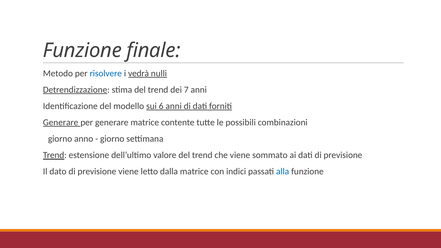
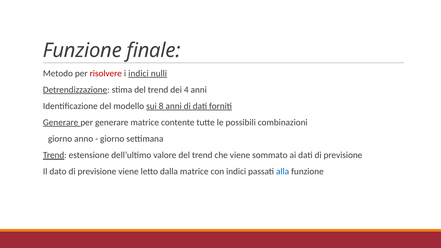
risolvere colour: blue -> red
i vedrà: vedrà -> indici
7: 7 -> 4
6: 6 -> 8
